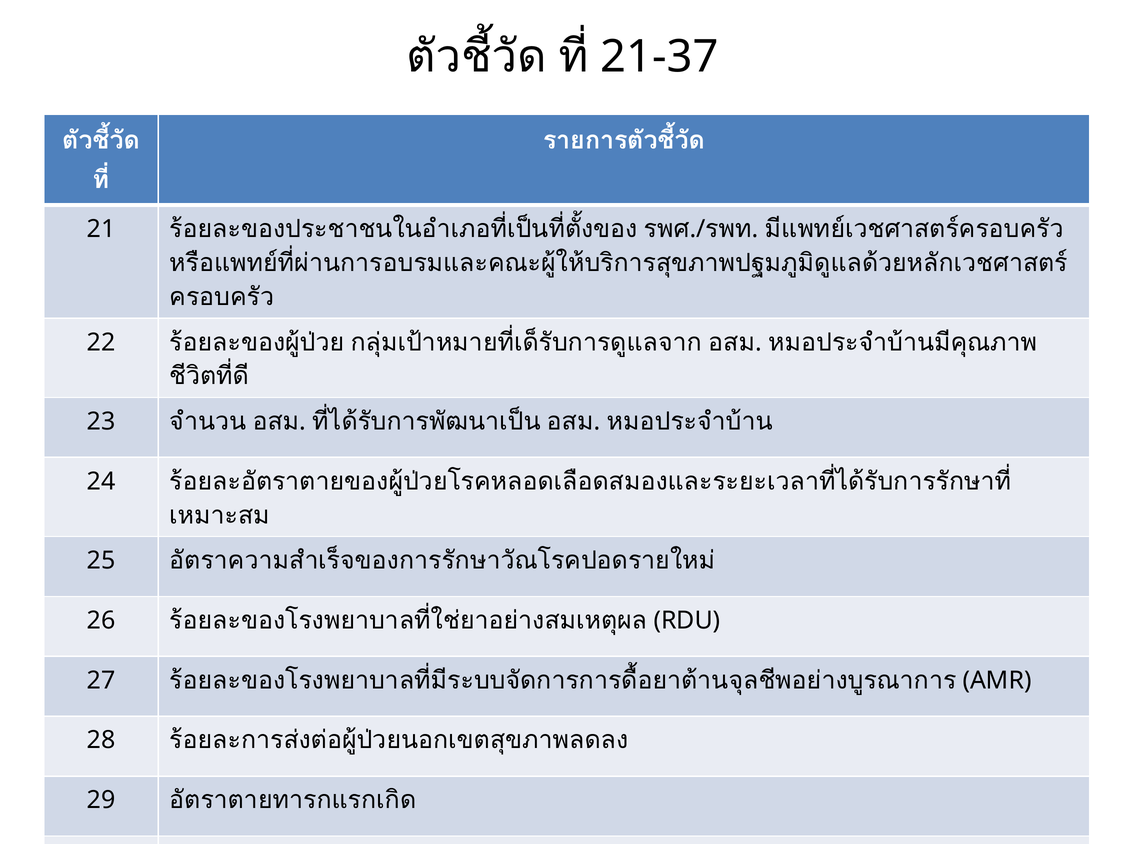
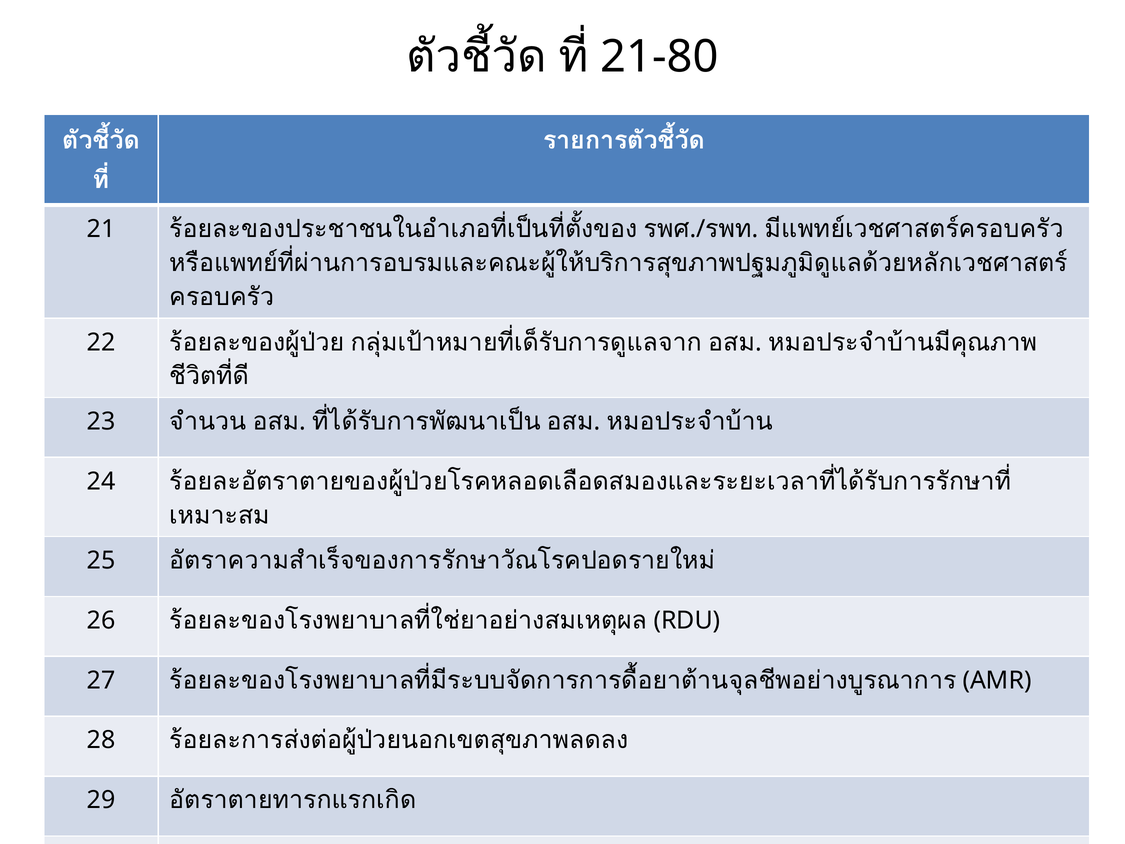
21-37: 21-37 -> 21-80
